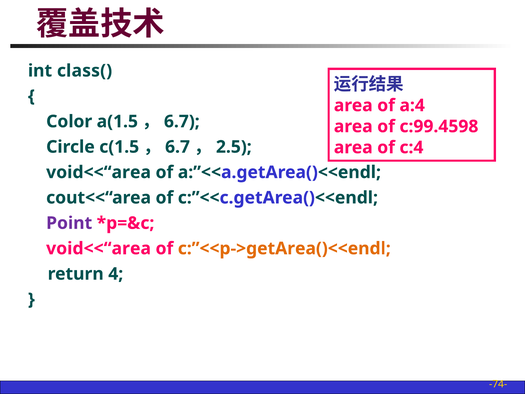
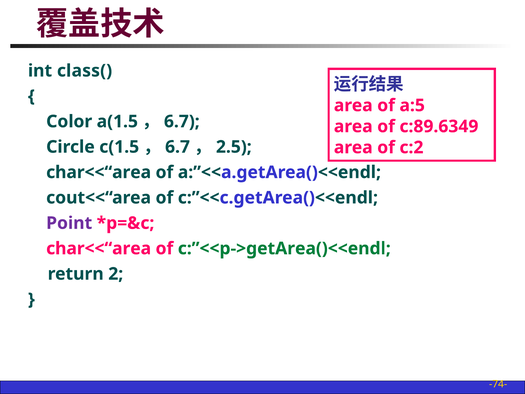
a:4: a:4 -> a:5
c:99.4598: c:99.4598 -> c:89.6349
c:4: c:4 -> c:2
void<<“area at (99, 172): void<<“area -> char<<“area
void<<“area at (99, 248): void<<“area -> char<<“area
c:”<<p->getArea()<<endl colour: orange -> green
4: 4 -> 2
